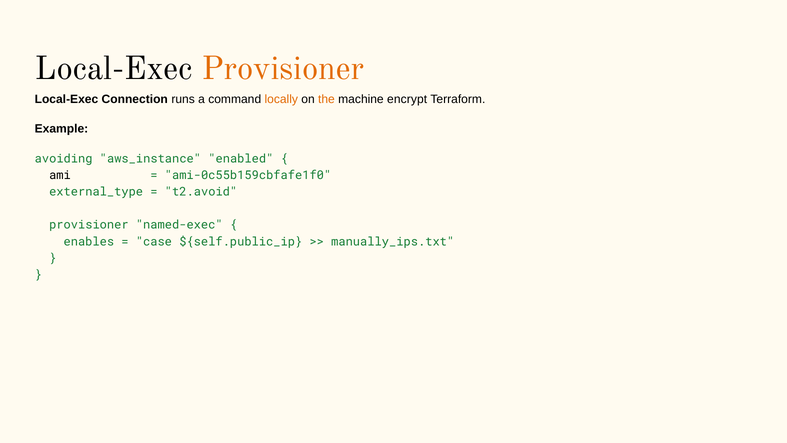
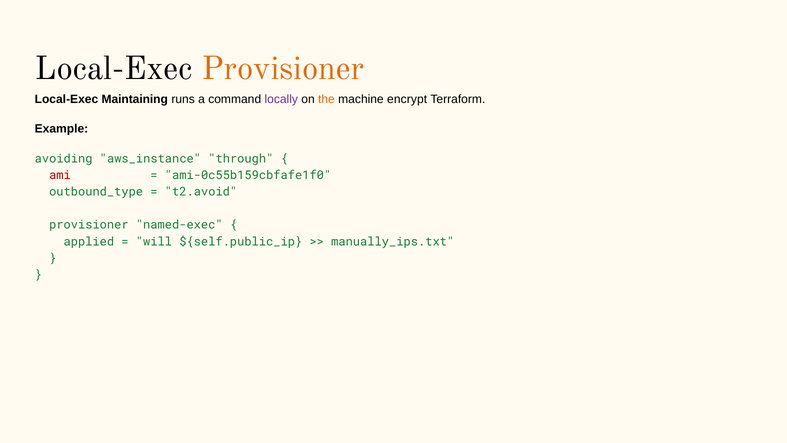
Connection: Connection -> Maintaining
locally colour: orange -> purple
enabled: enabled -> through
ami colour: black -> red
external_type: external_type -> outbound_type
enables: enables -> applied
case: case -> will
